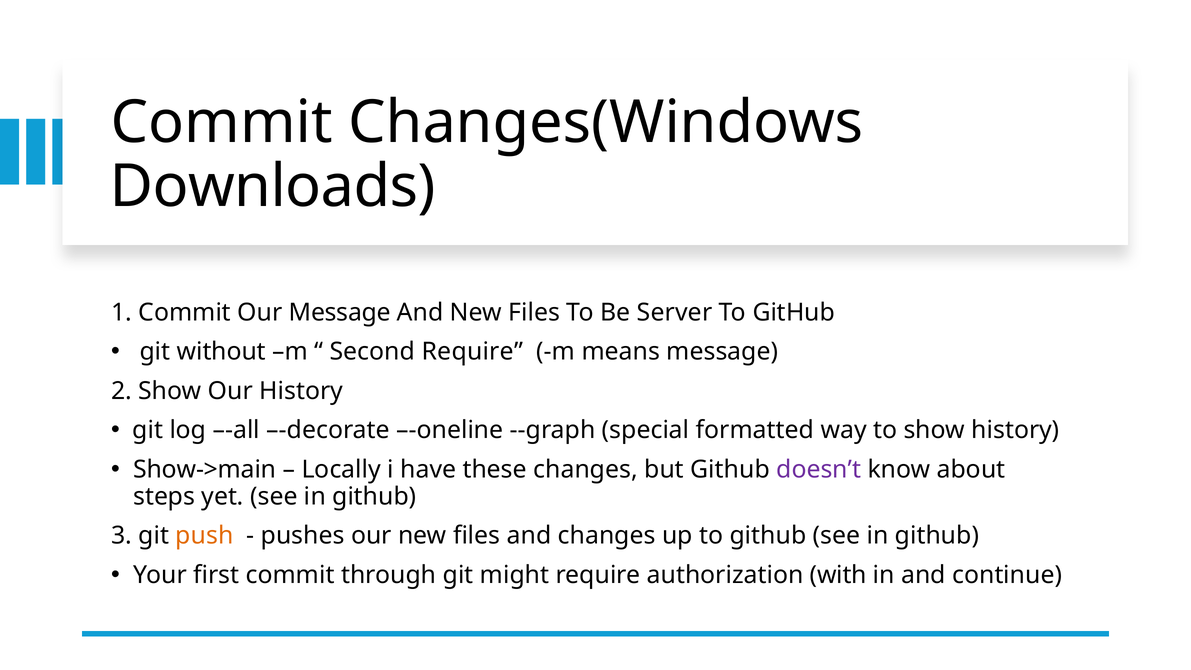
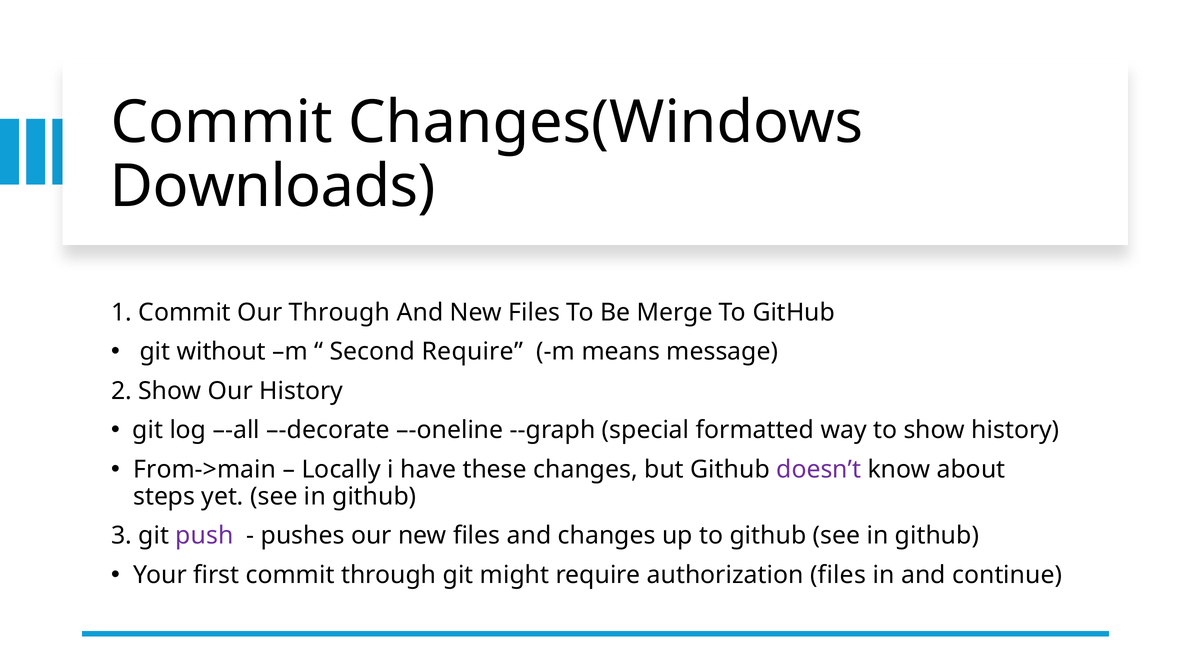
Our Message: Message -> Through
Server: Server -> Merge
Show->main: Show->main -> From->main
push colour: orange -> purple
authorization with: with -> files
